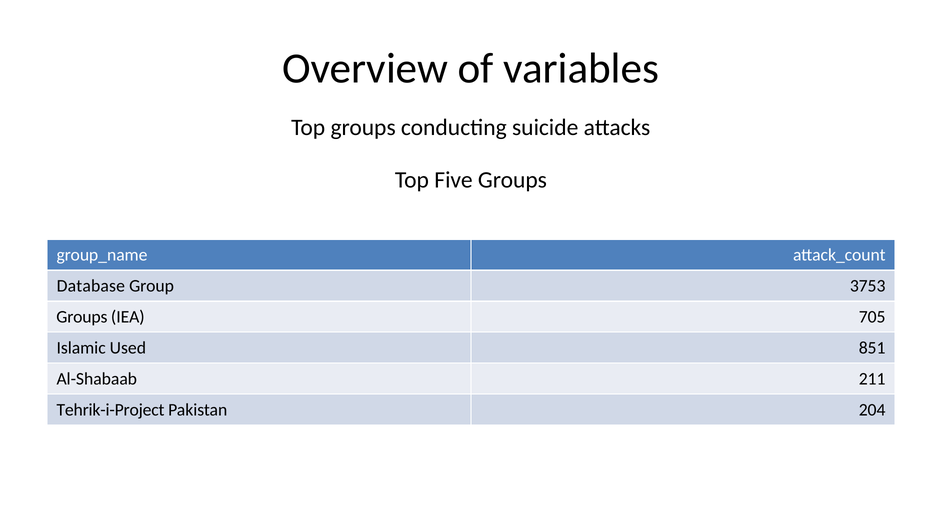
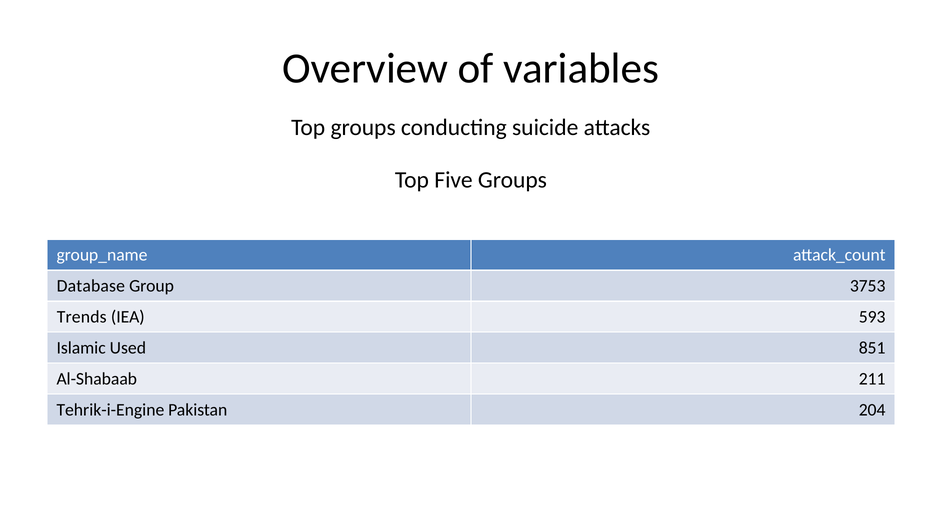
Groups at (82, 317): Groups -> Trends
705: 705 -> 593
Tehrik-i-Project: Tehrik-i-Project -> Tehrik-i-Engine
